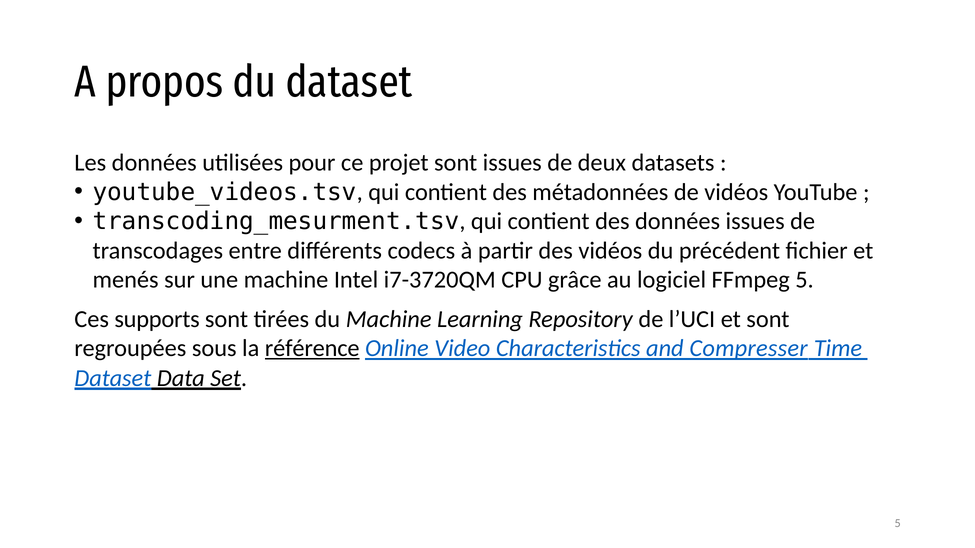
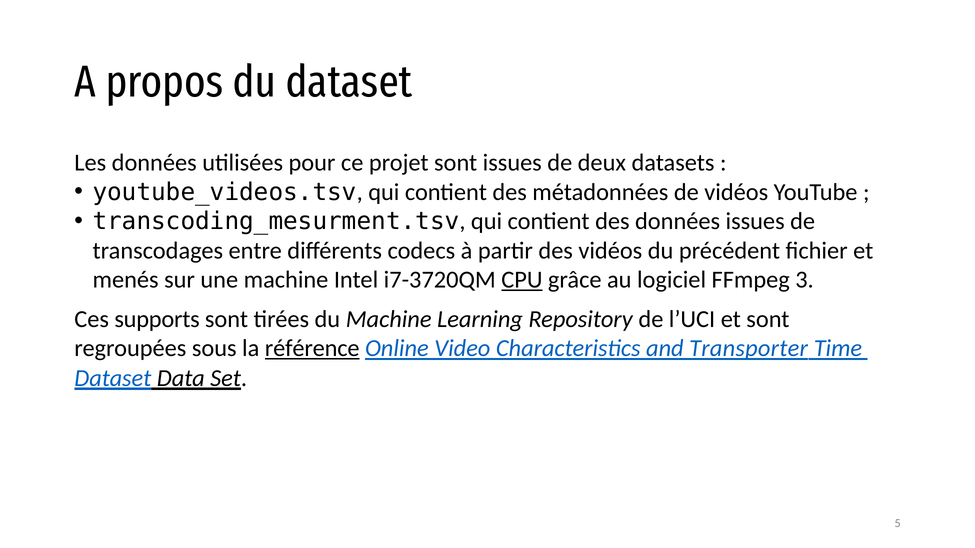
CPU underline: none -> present
FFmpeg 5: 5 -> 3
Compresser: Compresser -> Transporter
